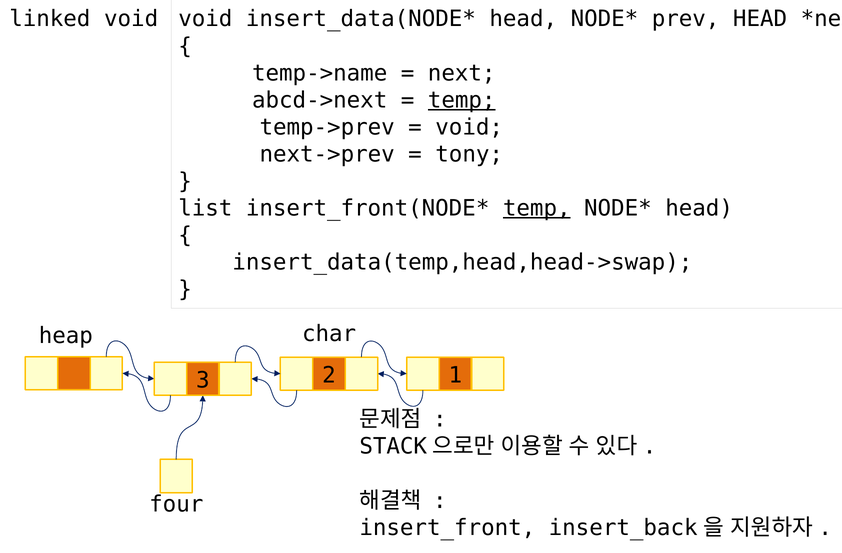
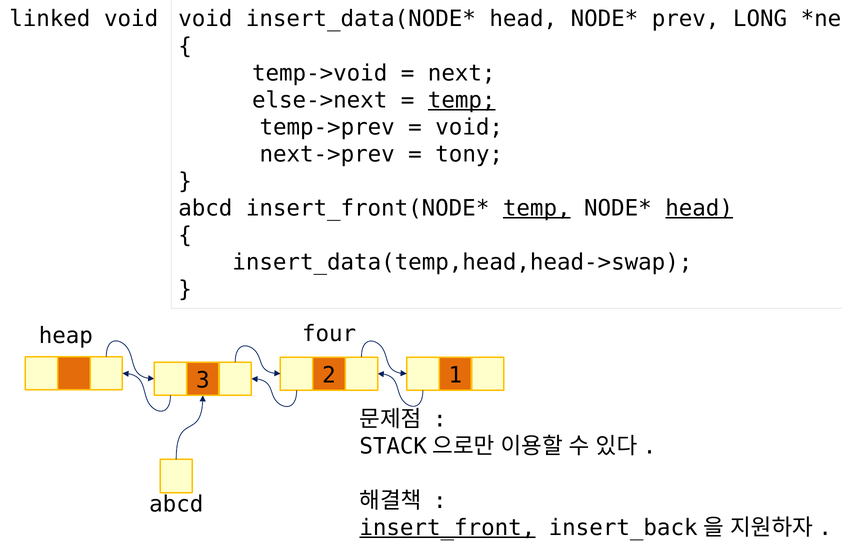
prev HEAD: HEAD -> LONG
temp->name: temp->name -> temp->void
abcd->next: abcd->next -> else->next
list at (205, 208): list -> abcd
head at (699, 208) underline: none -> present
char: char -> four
four at (176, 504): four -> abcd
insert_front underline: none -> present
